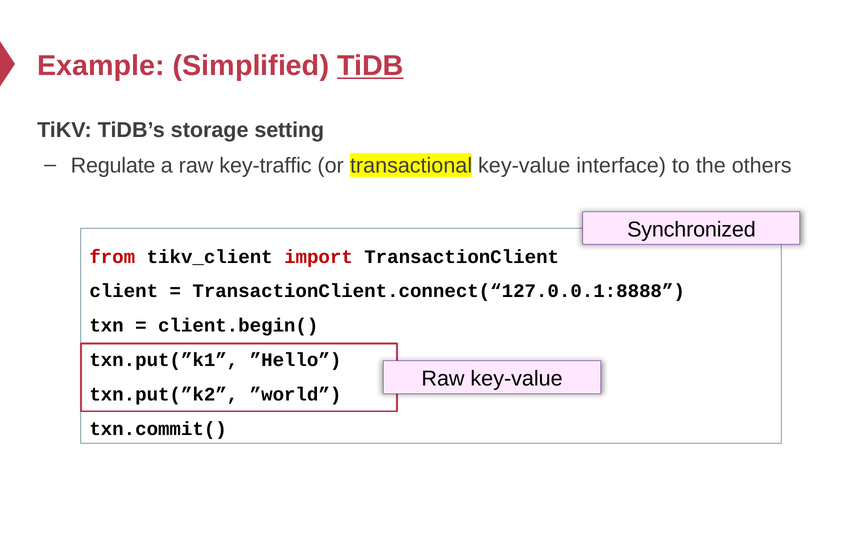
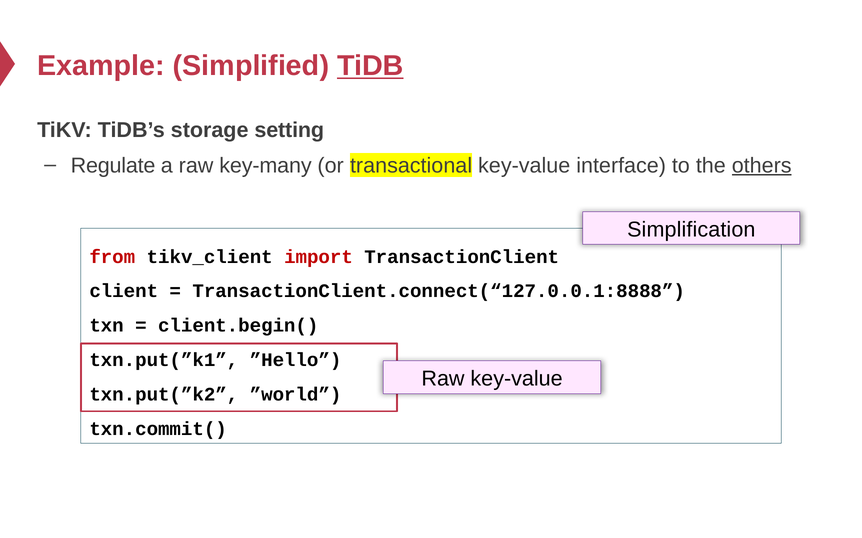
key-traffic: key-traffic -> key-many
others underline: none -> present
Synchronized: Synchronized -> Simplification
